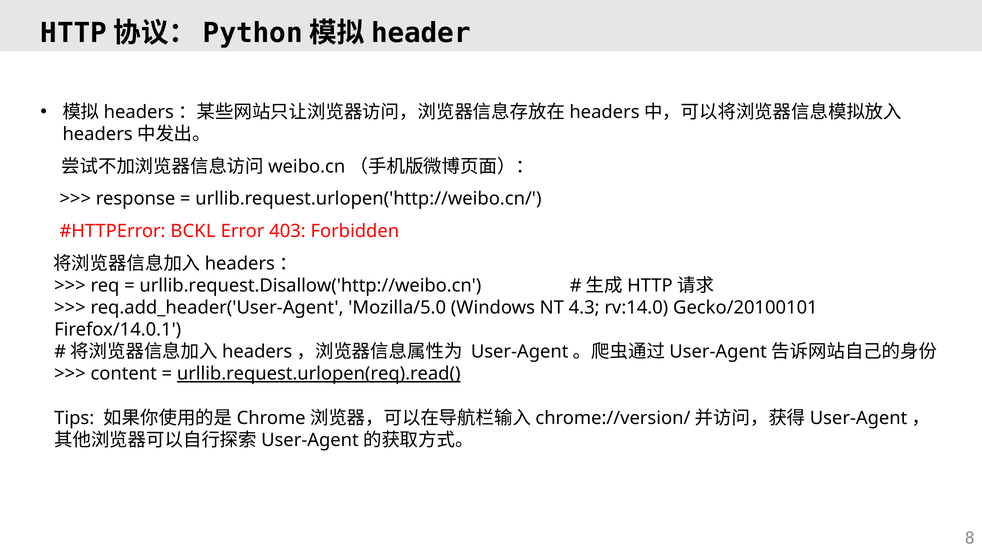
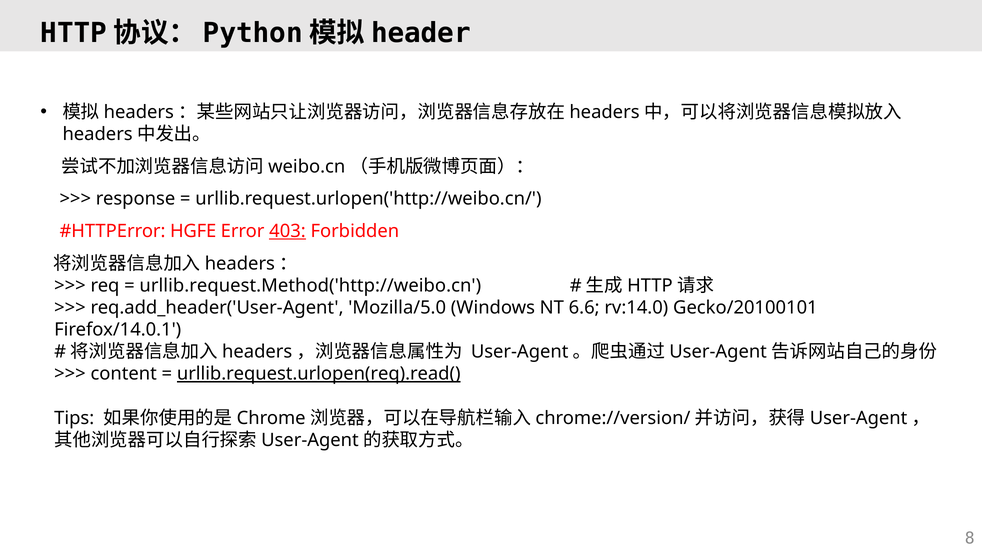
BCKL: BCKL -> HGFE
403 underline: none -> present
urllib.request.Disallow('http://weibo.cn: urllib.request.Disallow('http://weibo.cn -> urllib.request.Method('http://weibo.cn
4.3: 4.3 -> 6.6
